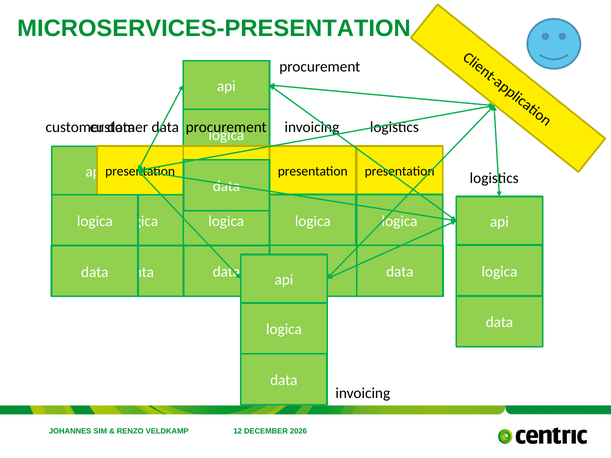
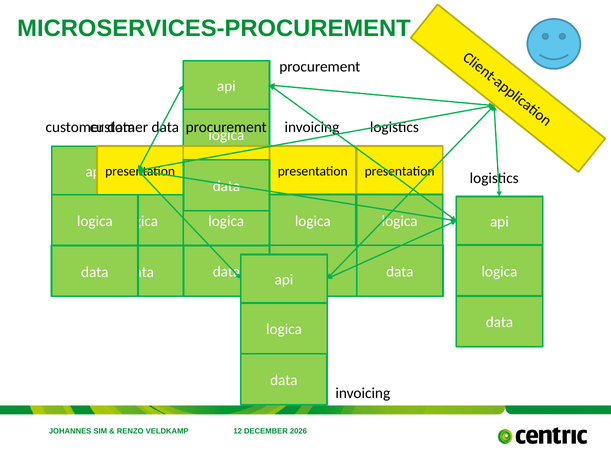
MICROSERVICES-PRESENTATION: MICROSERVICES-PRESENTATION -> MICROSERVICES-PROCUREMENT
